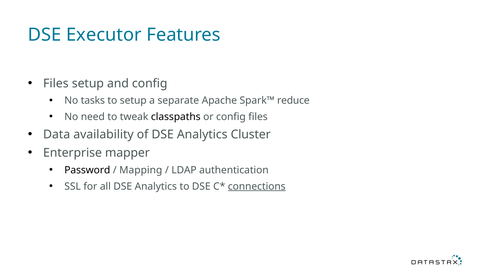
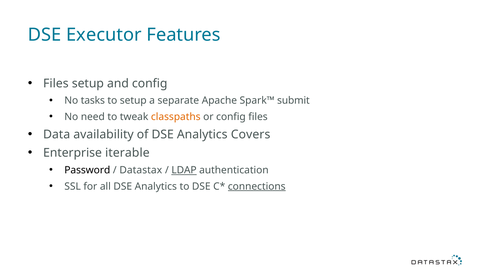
reduce: reduce -> submit
classpaths colour: black -> orange
Cluster: Cluster -> Covers
mapper: mapper -> iterable
Mapping: Mapping -> Datastax
LDAP underline: none -> present
